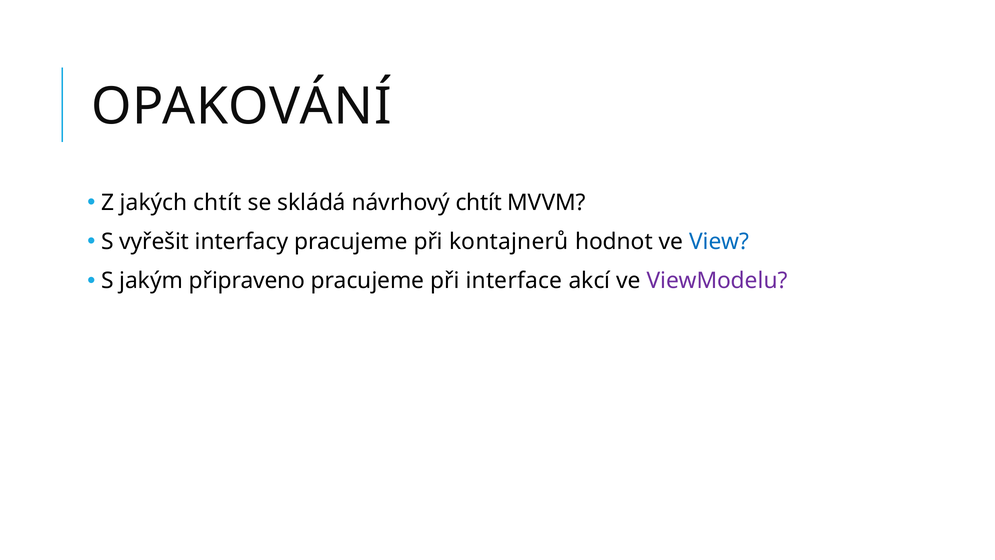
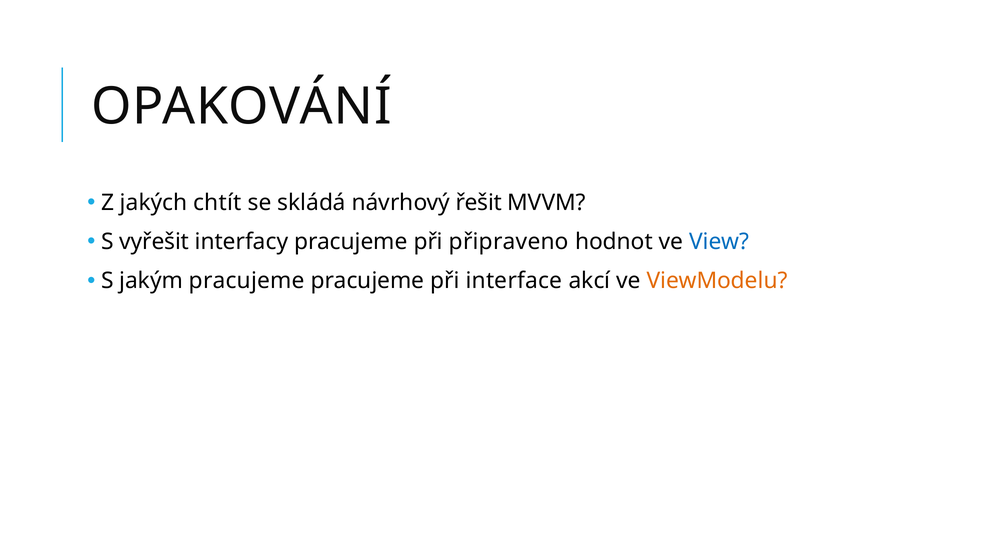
návrhový chtít: chtít -> řešit
kontajnerů: kontajnerů -> připraveno
jakým připraveno: připraveno -> pracujeme
ViewModelu colour: purple -> orange
